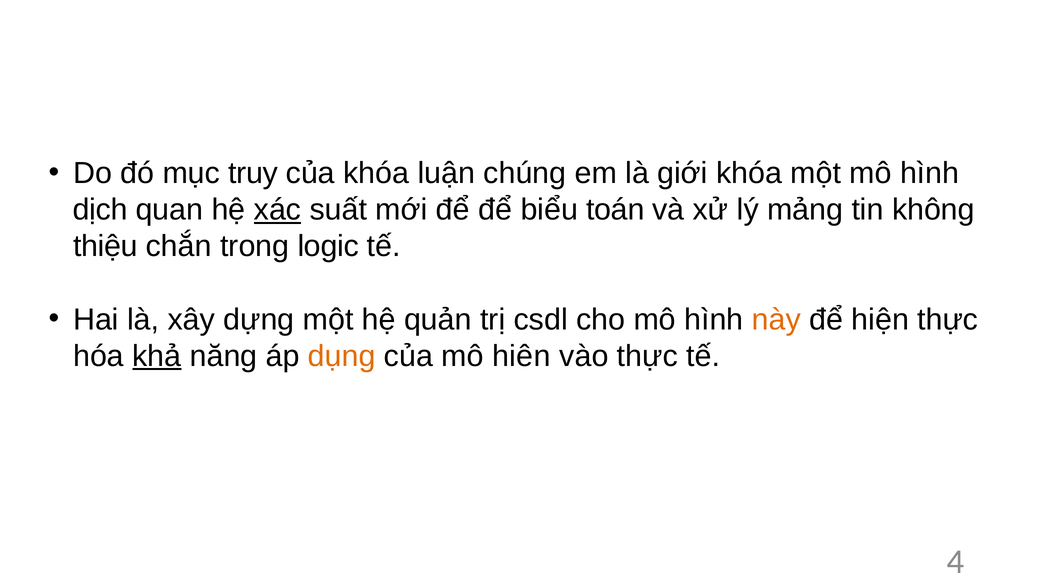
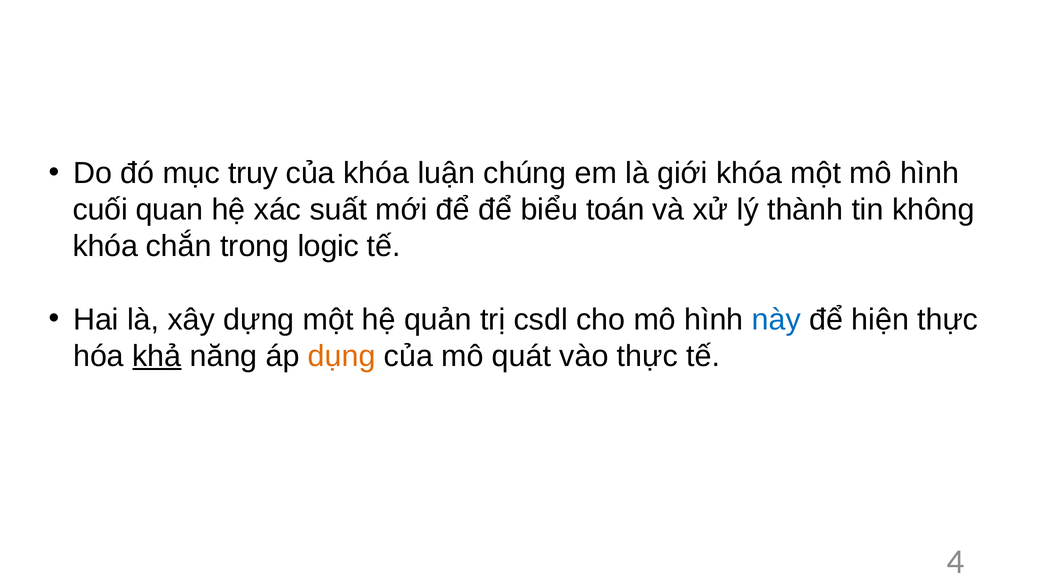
dịch: dịch -> cuối
xác underline: present -> none
mảng: mảng -> thành
thiệu at (105, 246): thiệu -> khóa
này colour: orange -> blue
hiên: hiên -> quát
